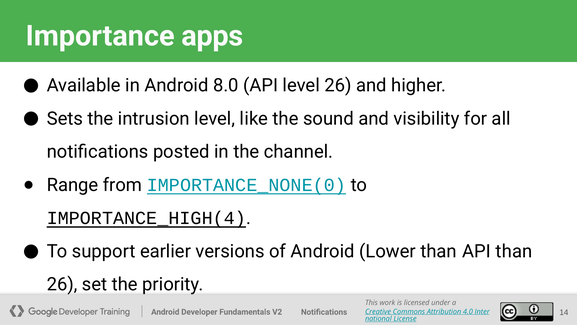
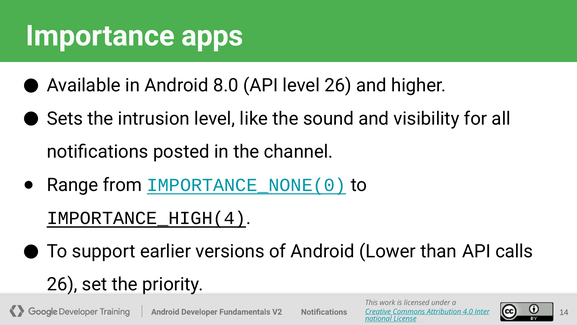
API than: than -> calls
